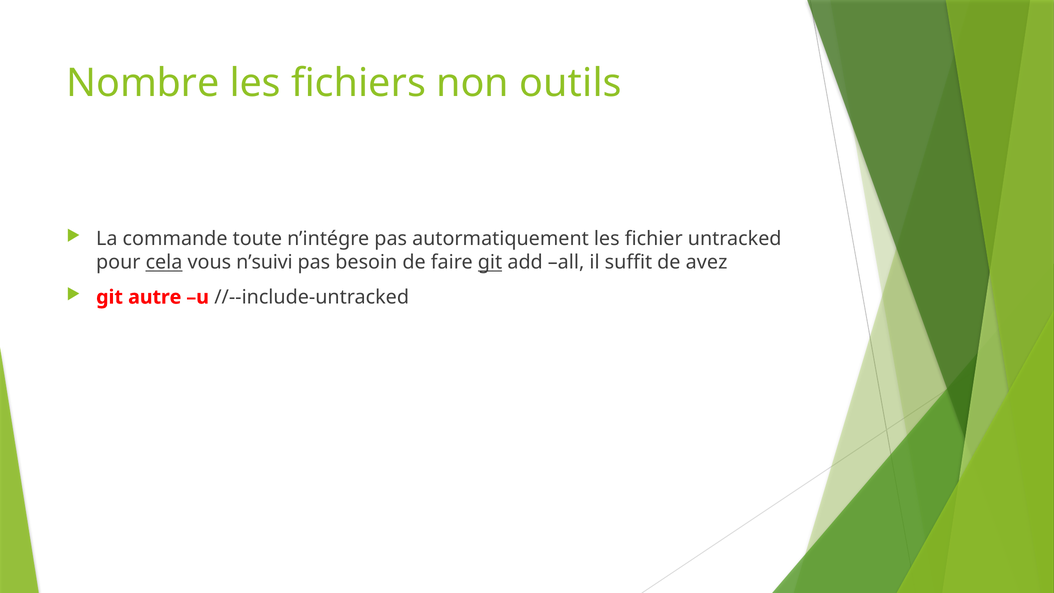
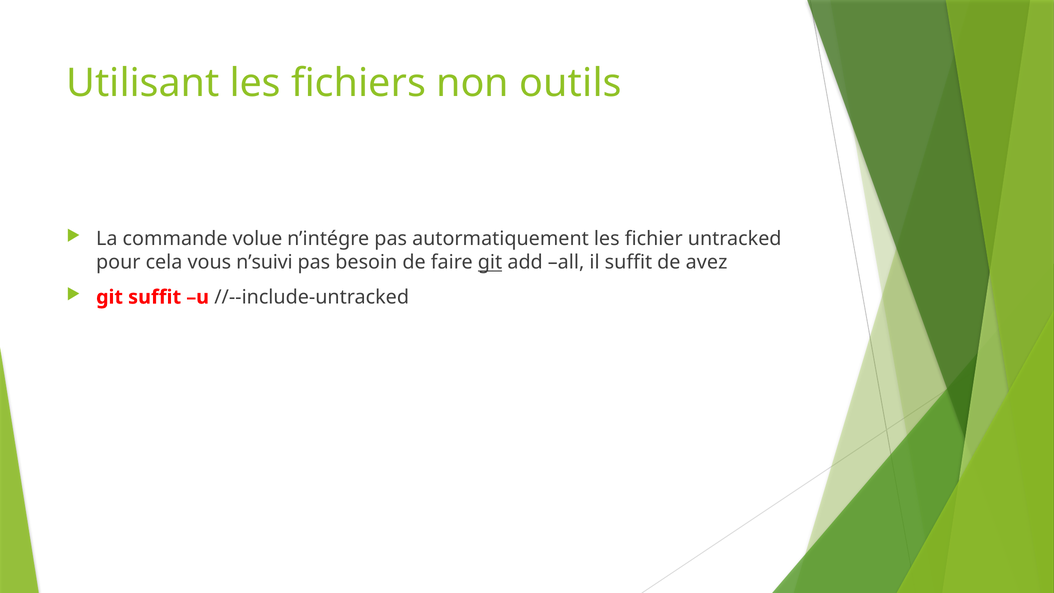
Nombre: Nombre -> Utilisant
toute: toute -> volue
cela underline: present -> none
git autre: autre -> suffit
